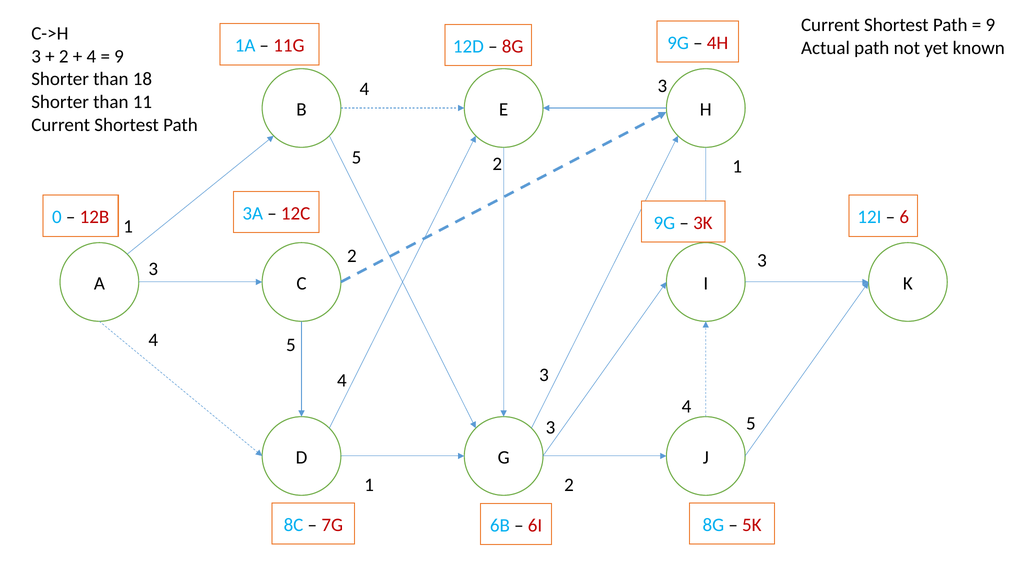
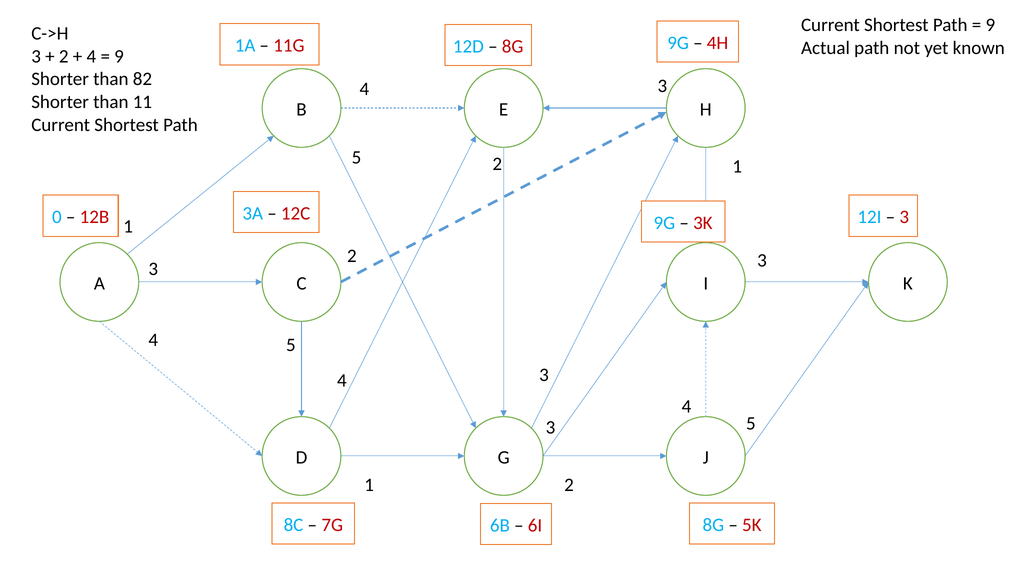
18: 18 -> 82
6 at (904, 217): 6 -> 3
